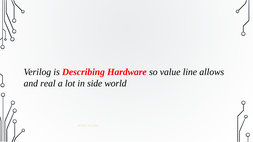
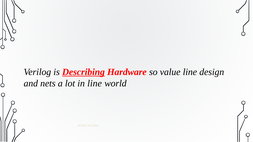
Describing underline: none -> present
allows: allows -> design
real: real -> nets
in side: side -> line
